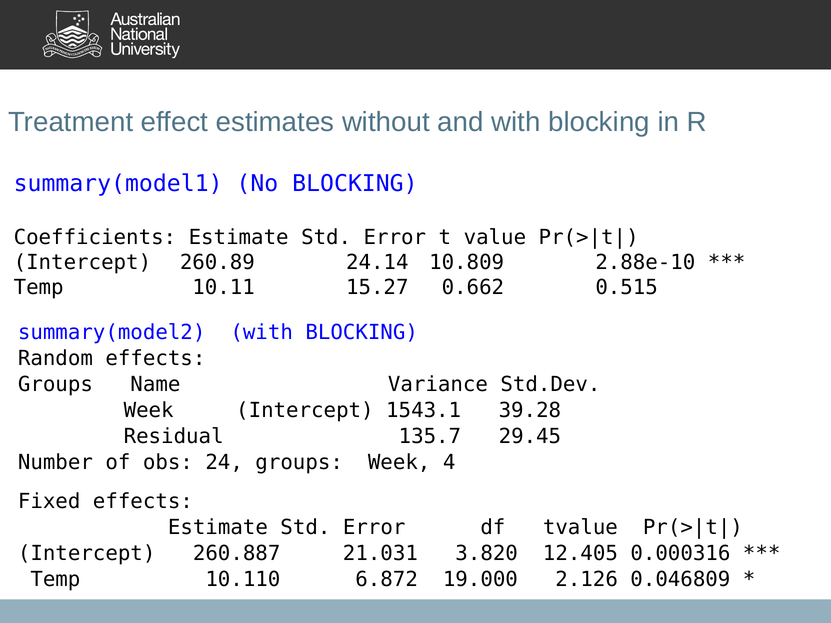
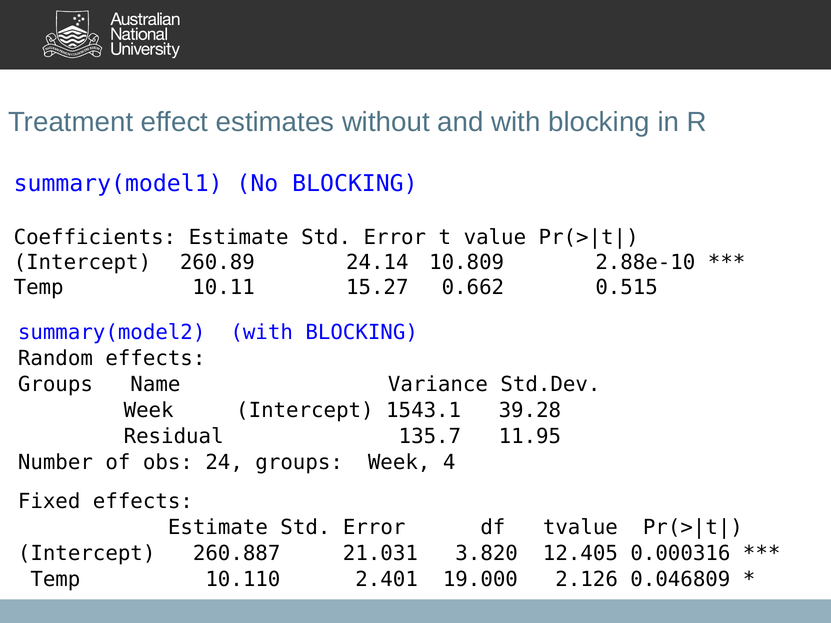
29.45: 29.45 -> 11.95
6.872: 6.872 -> 2.401
